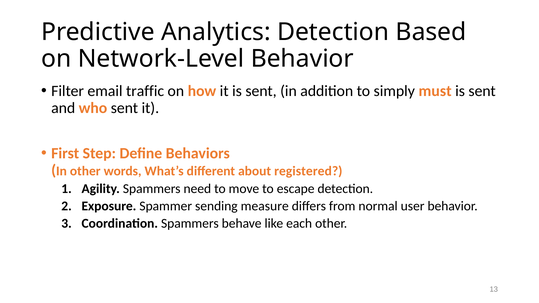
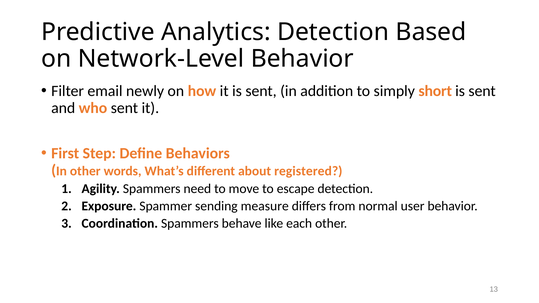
traffic: traffic -> newly
must: must -> short
